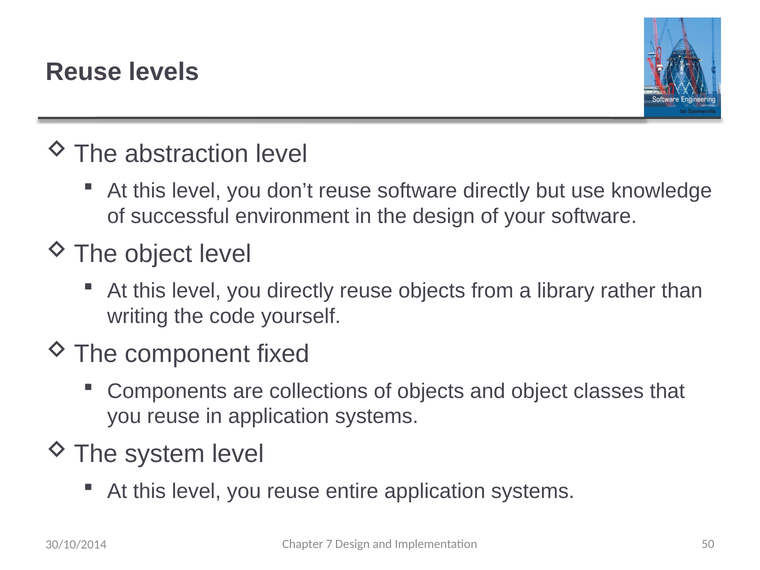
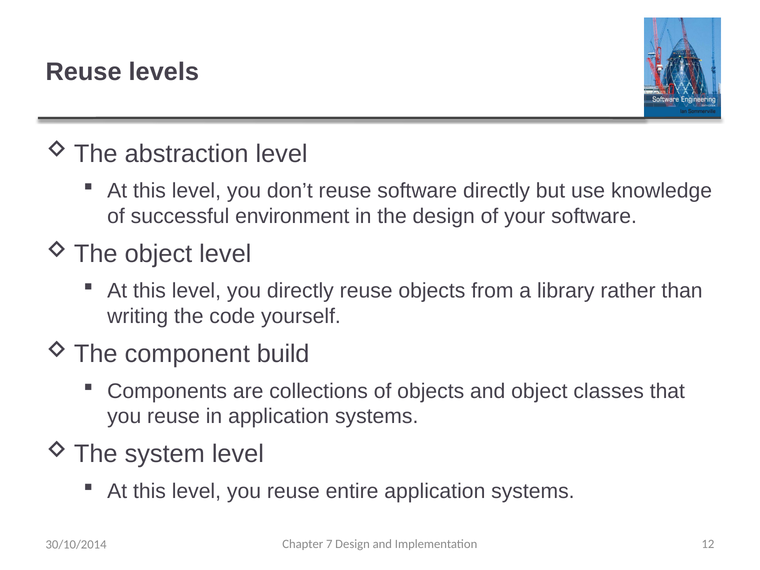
fixed: fixed -> build
50: 50 -> 12
